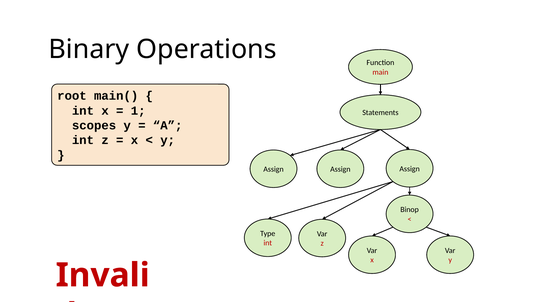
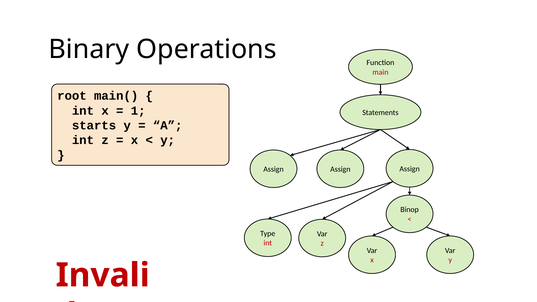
scopes: scopes -> starts
